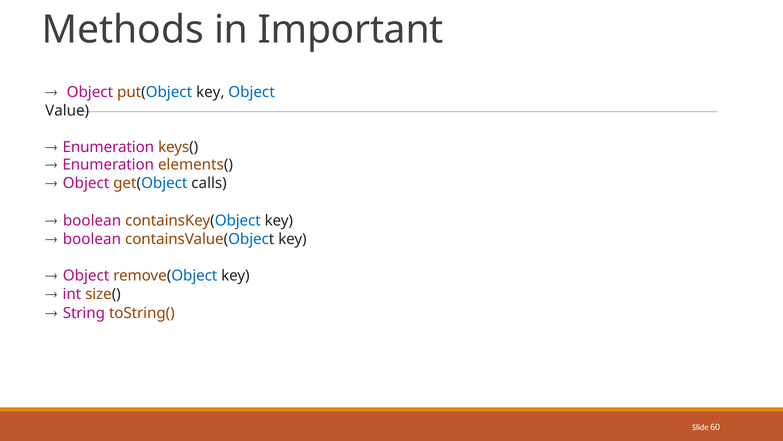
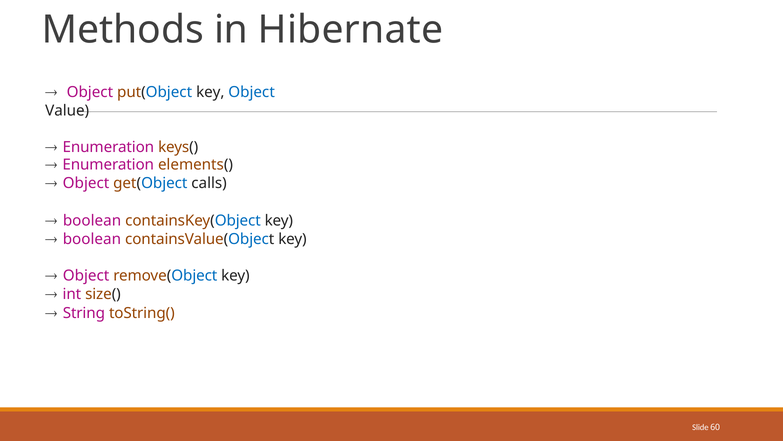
Important: Important -> Hibernate
